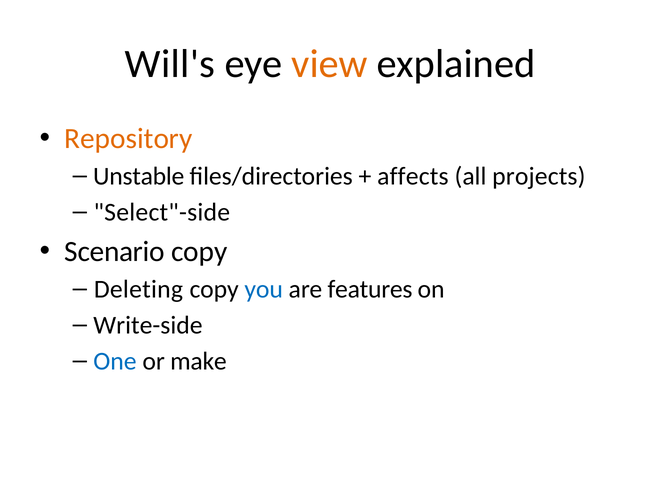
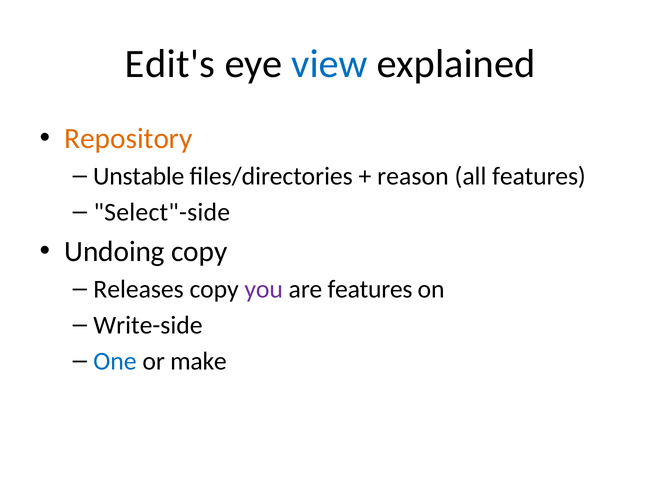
Will's: Will's -> Edit's
view colour: orange -> blue
affects: affects -> reason
all projects: projects -> features
Scenario: Scenario -> Undoing
Deleting: Deleting -> Releases
you colour: blue -> purple
